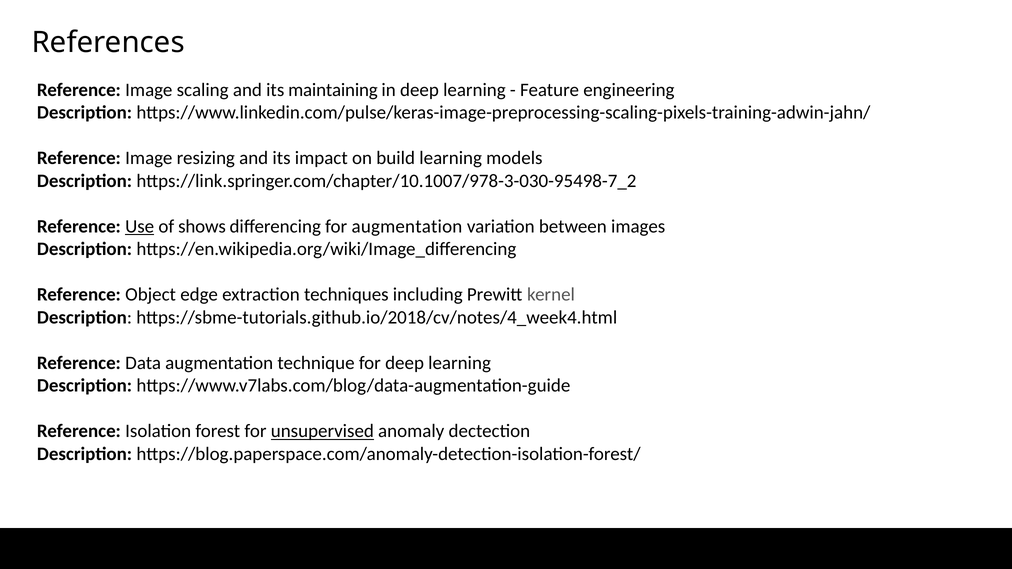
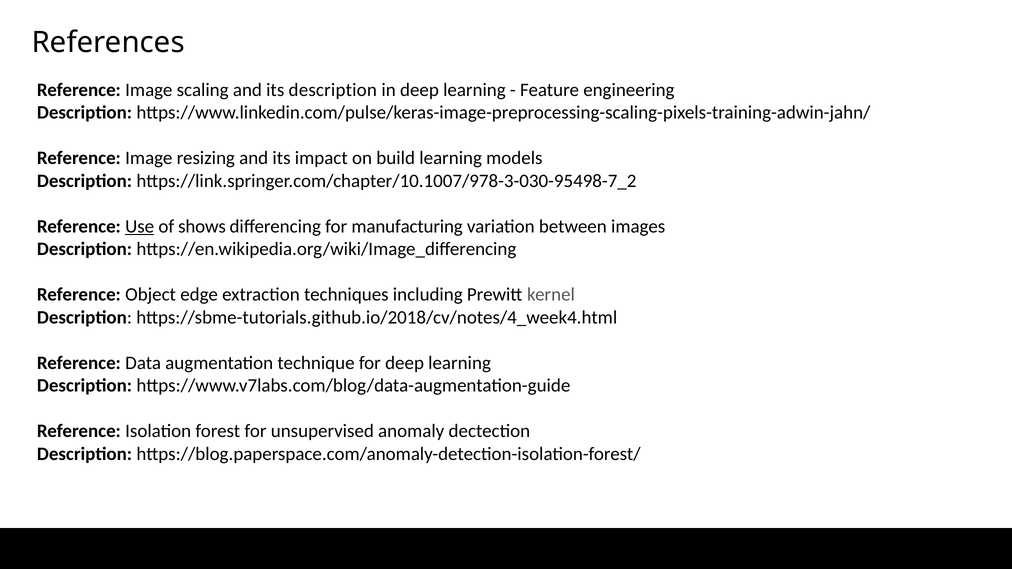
its maintaining: maintaining -> description
for augmentation: augmentation -> manufacturing
unsupervised underline: present -> none
